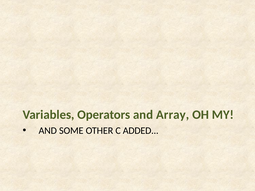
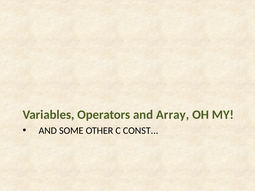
ADDED: ADDED -> CONST
